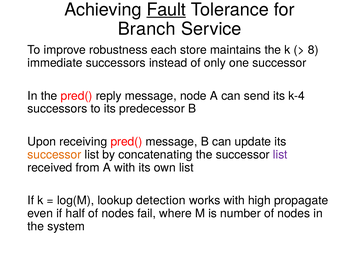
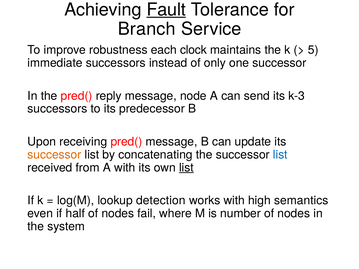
store: store -> clock
8: 8 -> 5
k-4: k-4 -> k-3
list at (280, 155) colour: purple -> blue
list at (186, 168) underline: none -> present
propagate: propagate -> semantics
